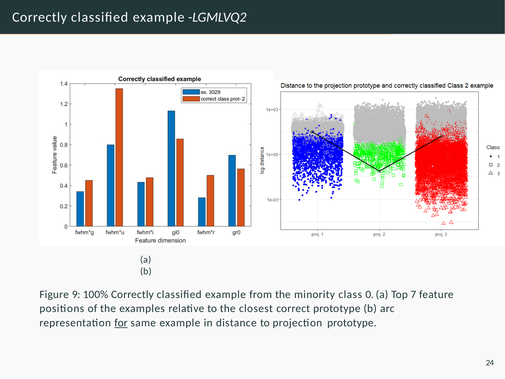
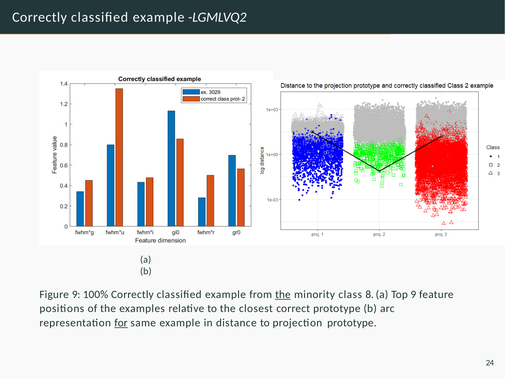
the at (283, 294) underline: none -> present
0: 0 -> 8
Top 7: 7 -> 9
